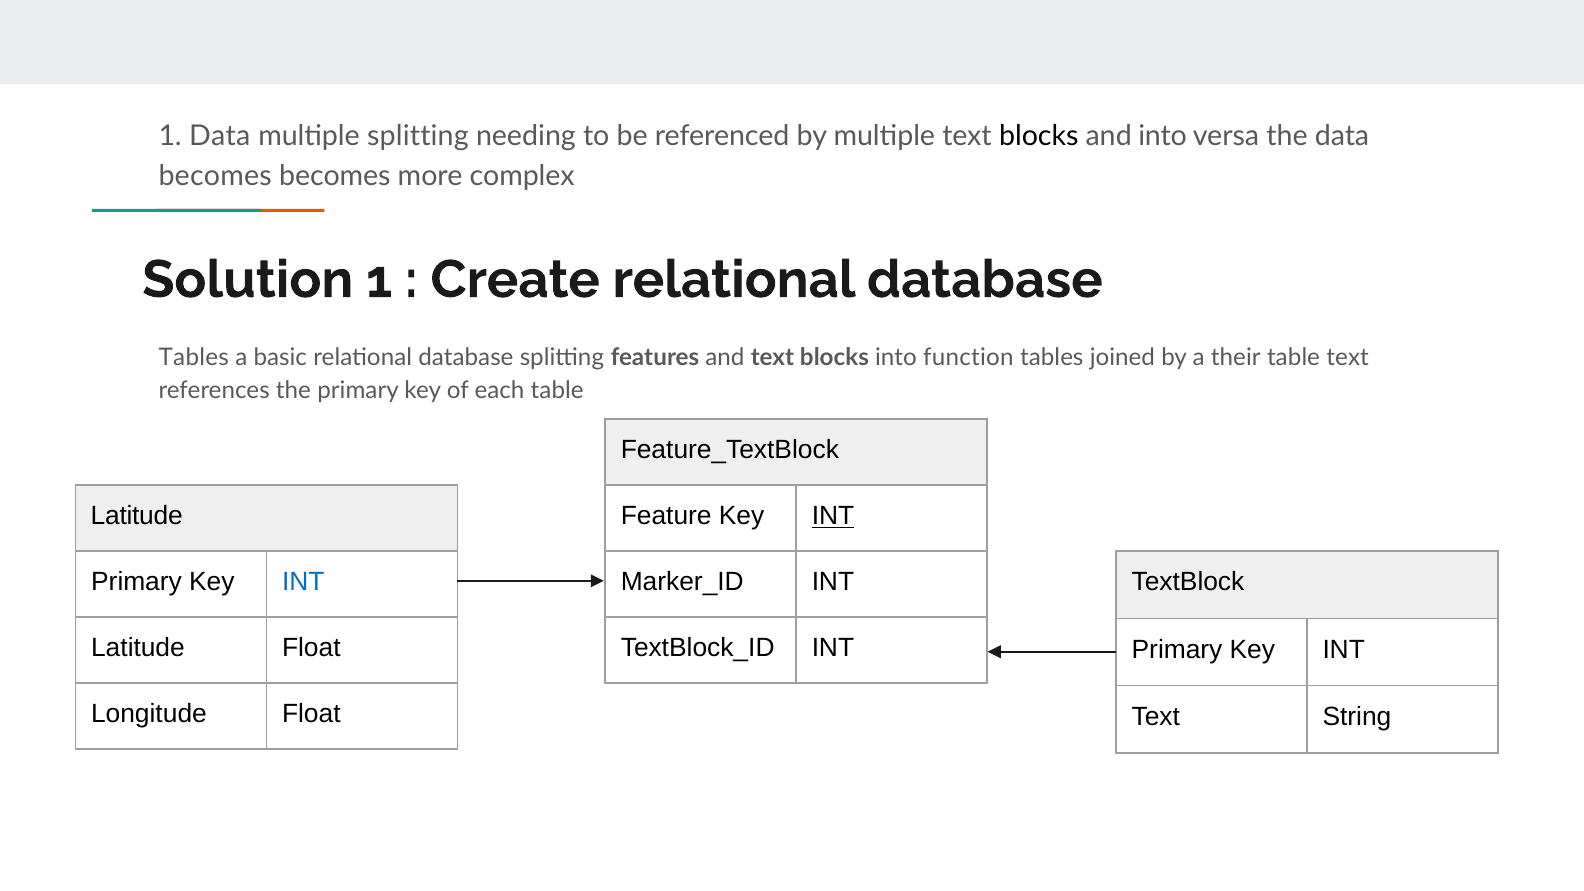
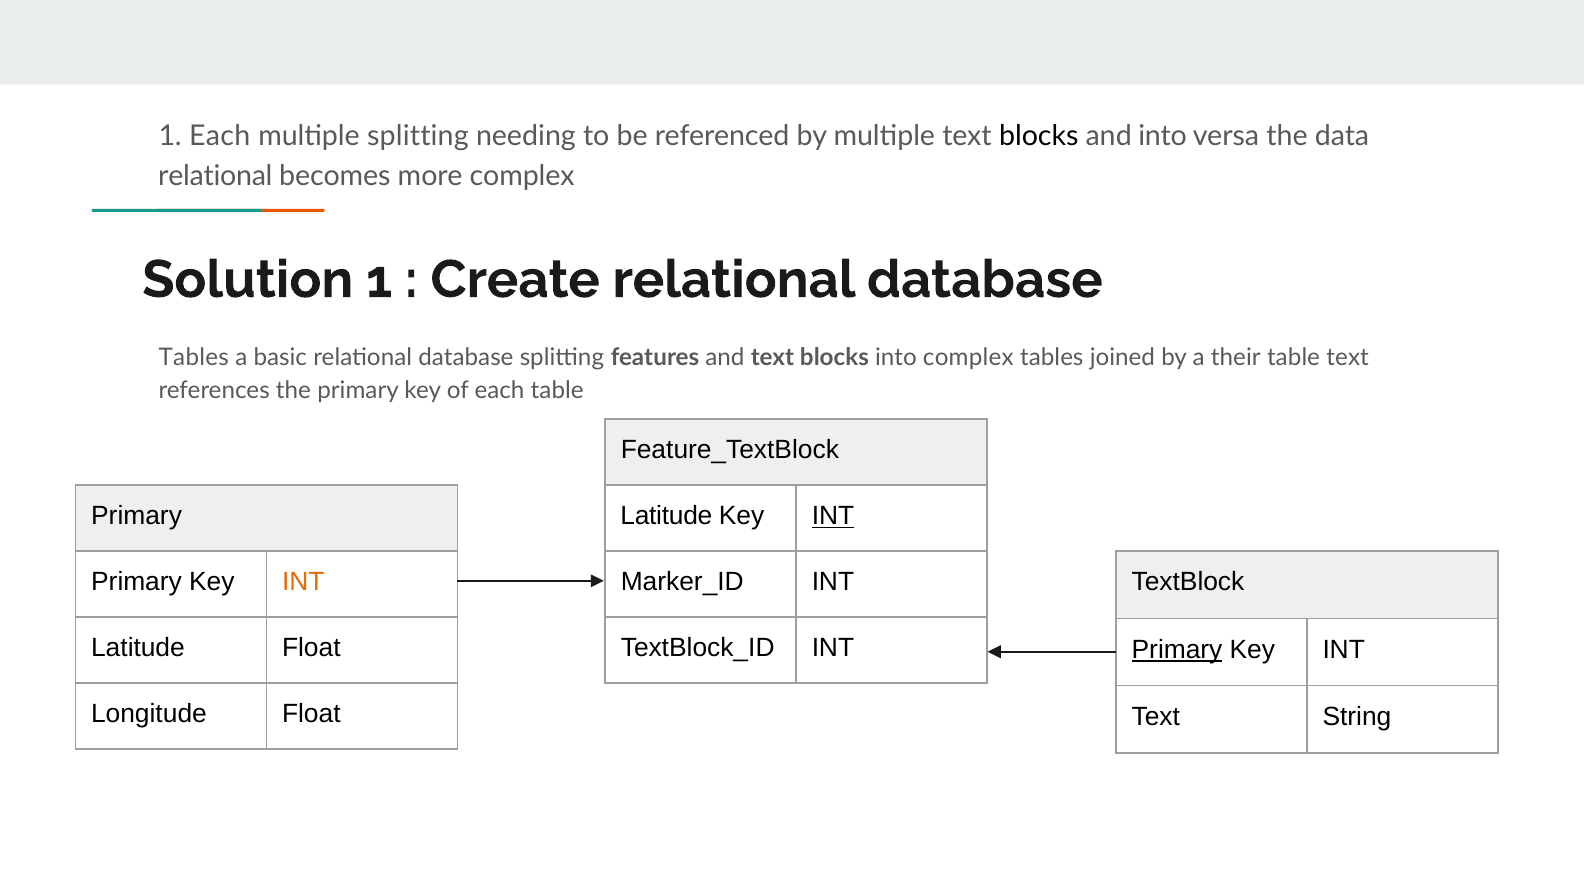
1 Data: Data -> Each
becomes at (215, 176): becomes -> relational
into function: function -> complex
Latitude at (137, 516): Latitude -> Primary
Feature at (666, 516): Feature -> Latitude
INT at (303, 582) colour: blue -> orange
Primary at (1177, 649) underline: none -> present
